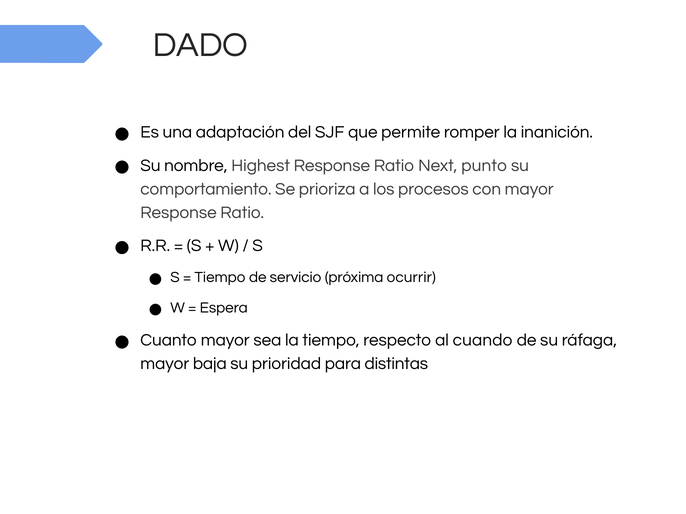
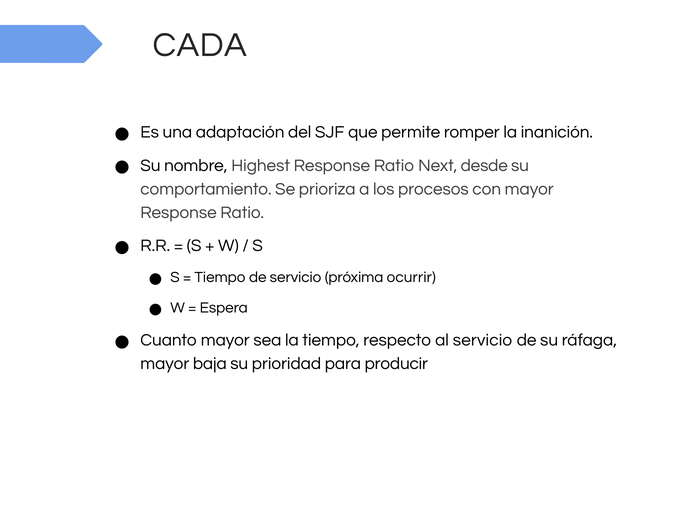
DADO: DADO -> CADA
punto: punto -> desde
al cuando: cuando -> servicio
distintas: distintas -> producir
